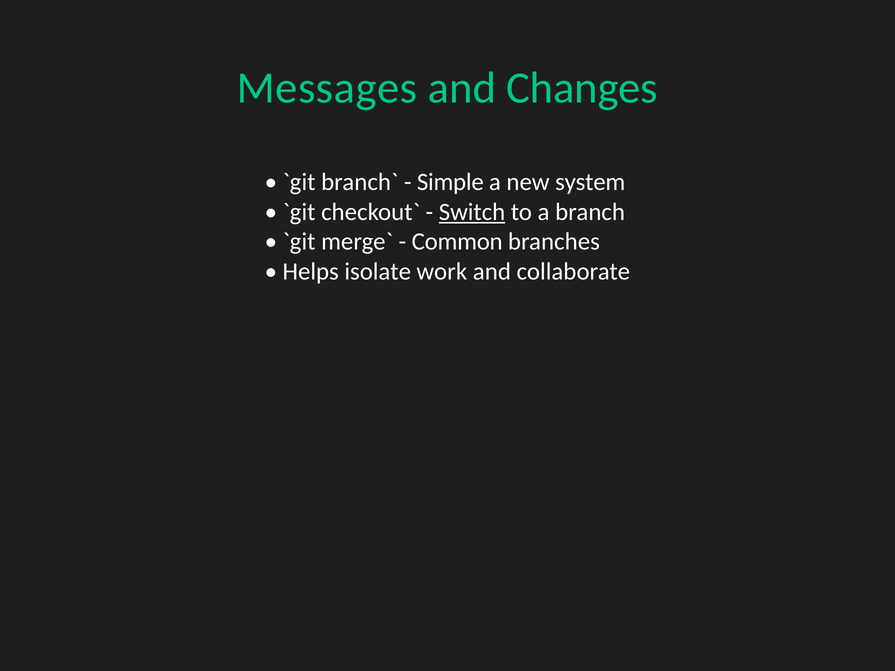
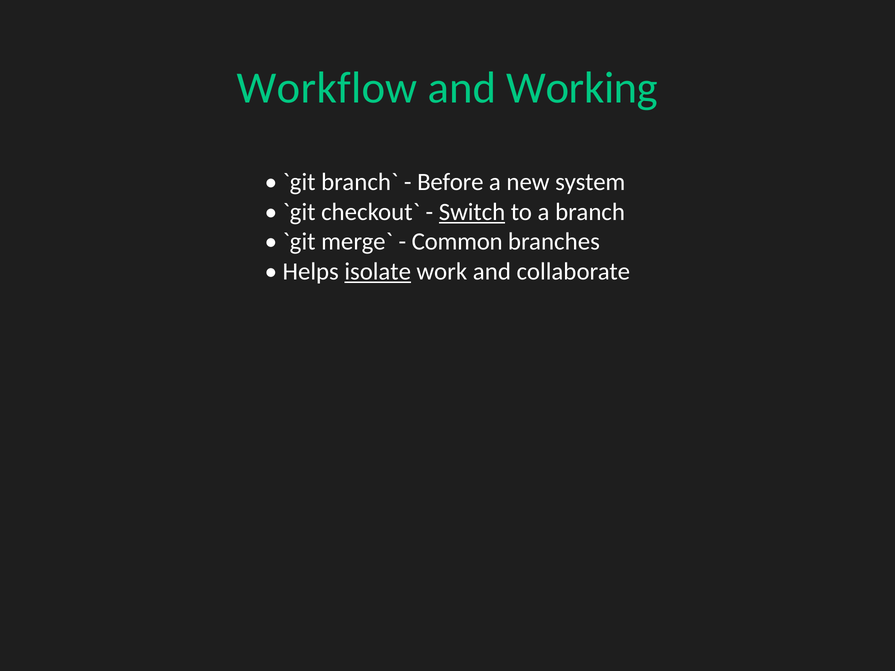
Messages: Messages -> Workflow
Changes: Changes -> Working
Simple: Simple -> Before
isolate underline: none -> present
